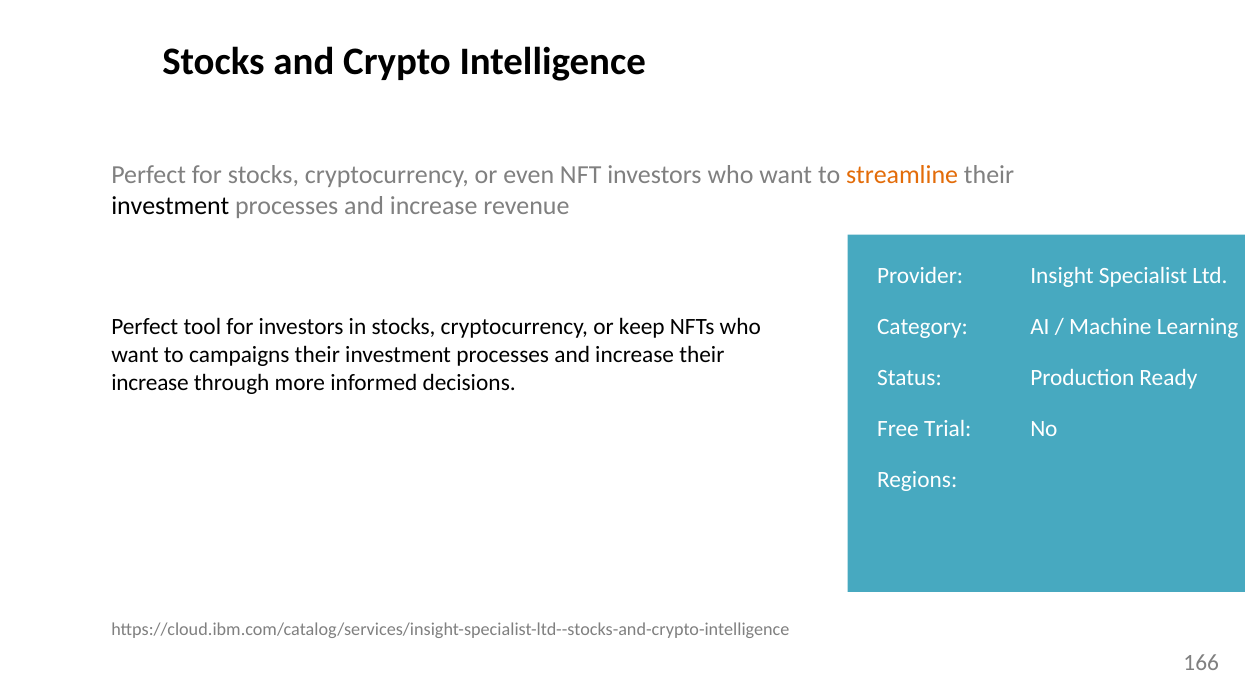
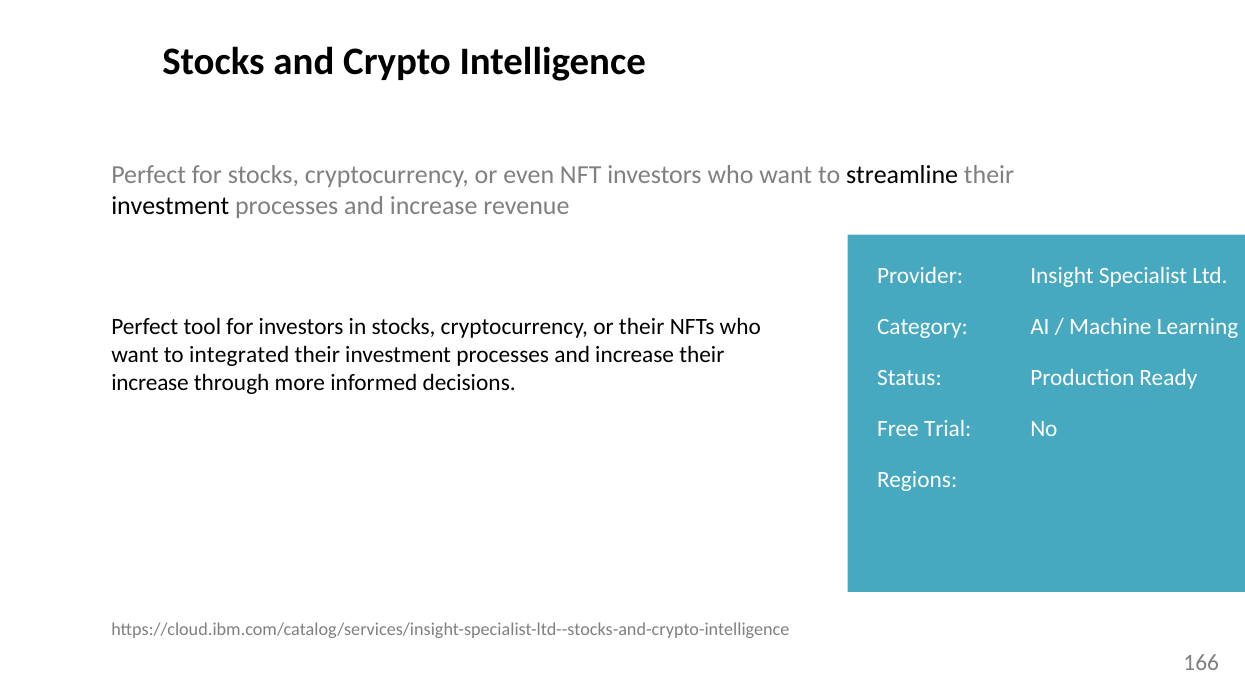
streamline colour: orange -> black
or keep: keep -> their
campaigns: campaigns -> integrated
